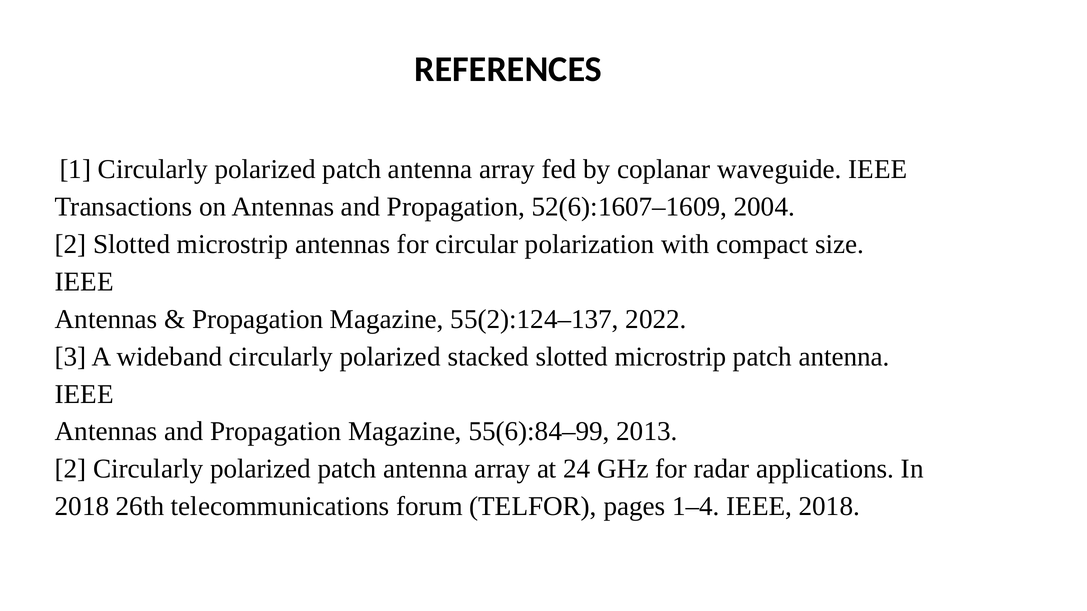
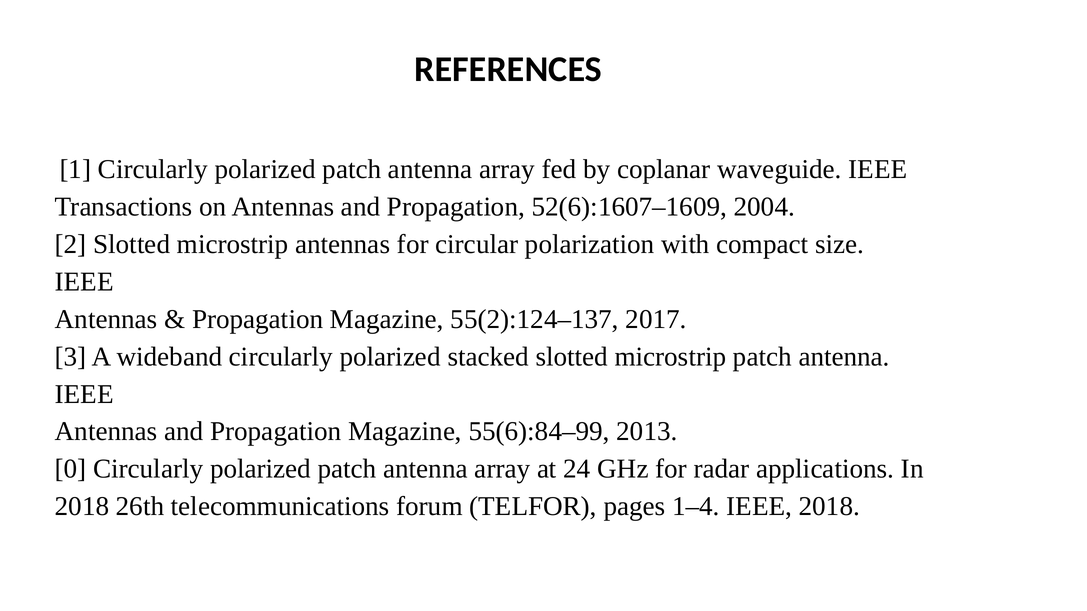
2022: 2022 -> 2017
2 at (71, 469): 2 -> 0
